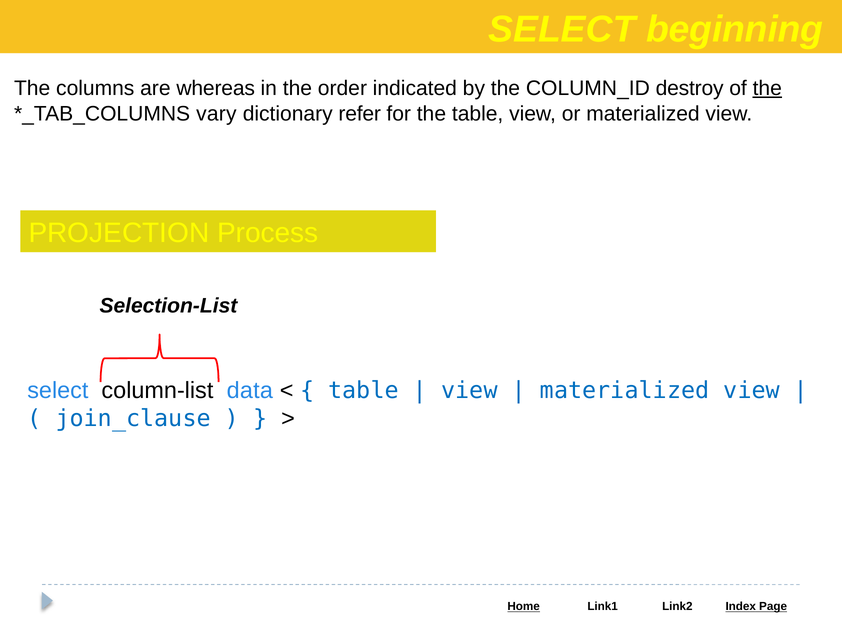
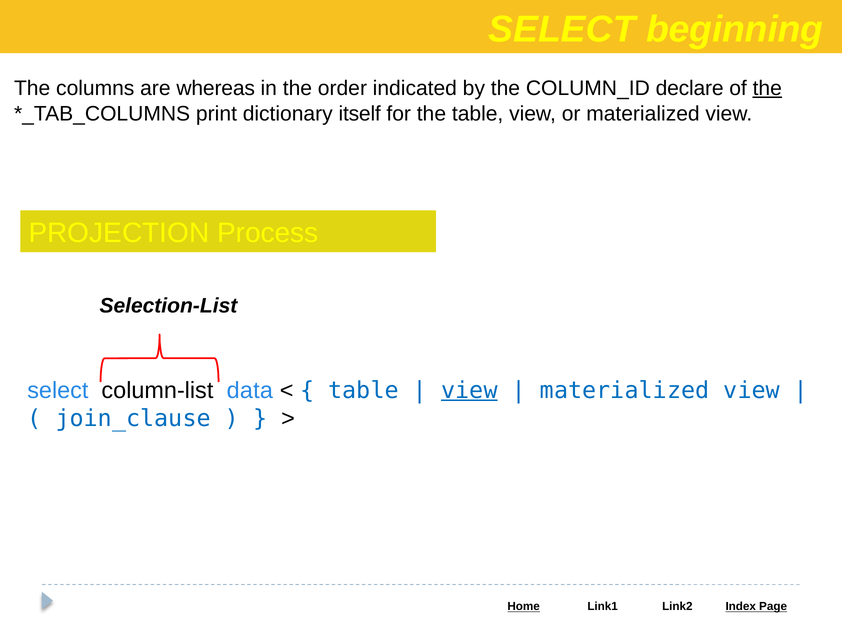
destroy: destroy -> declare
vary: vary -> print
refer: refer -> itself
view at (469, 391) underline: none -> present
